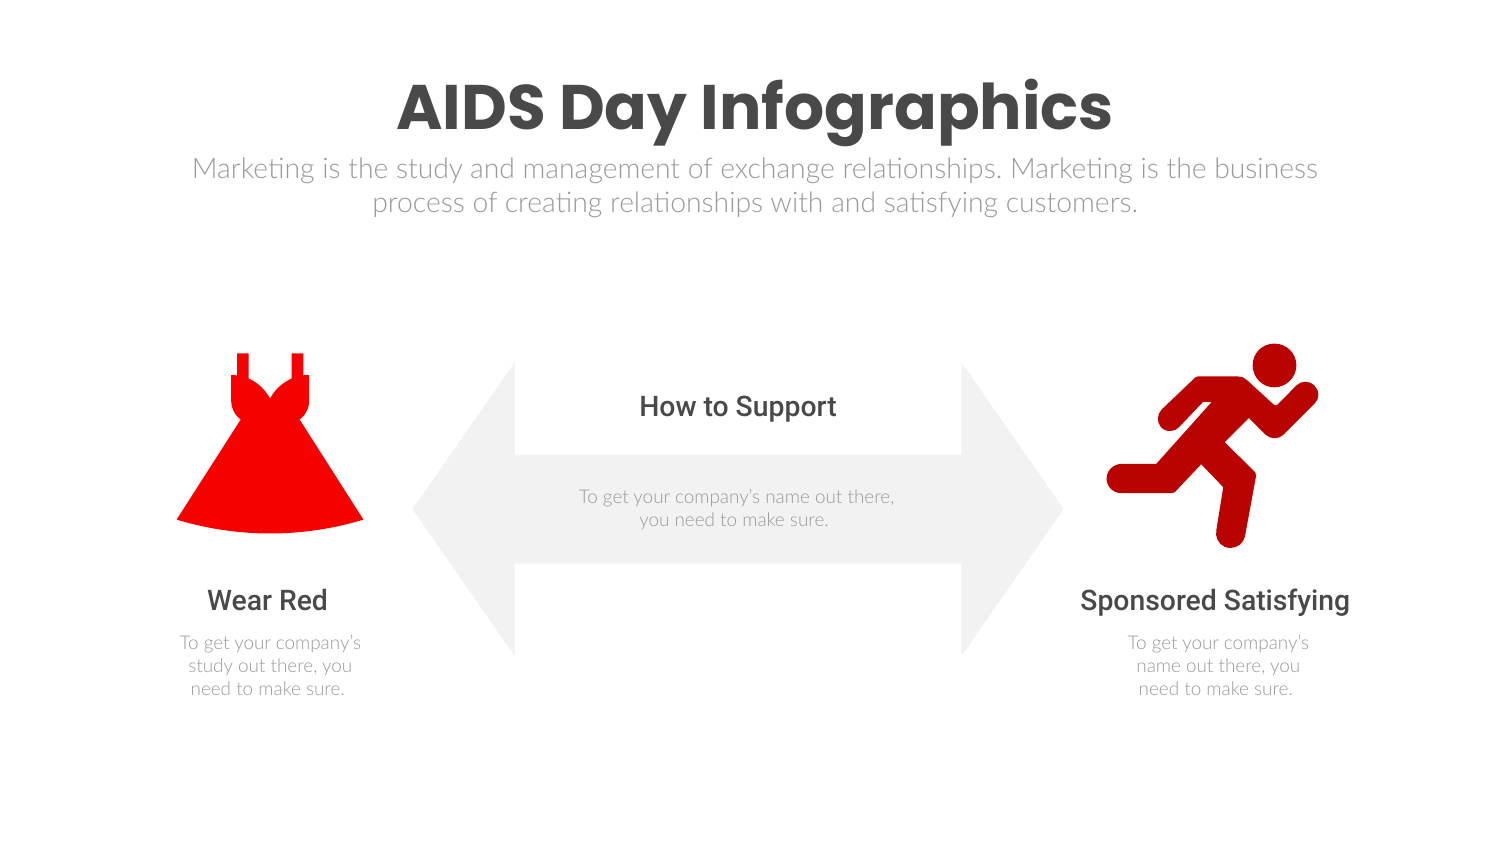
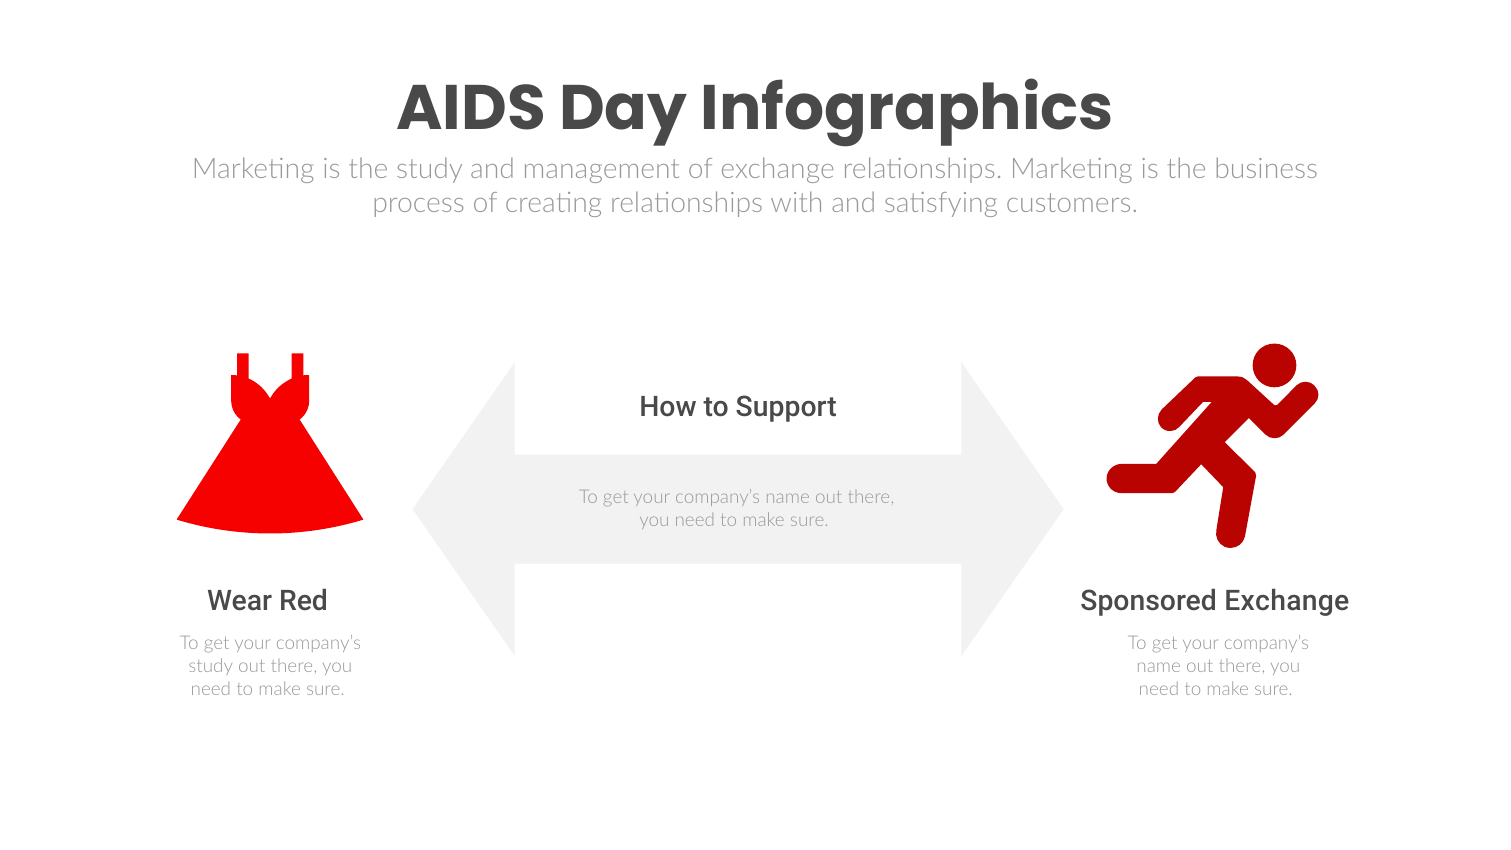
Sponsored Satisfying: Satisfying -> Exchange
